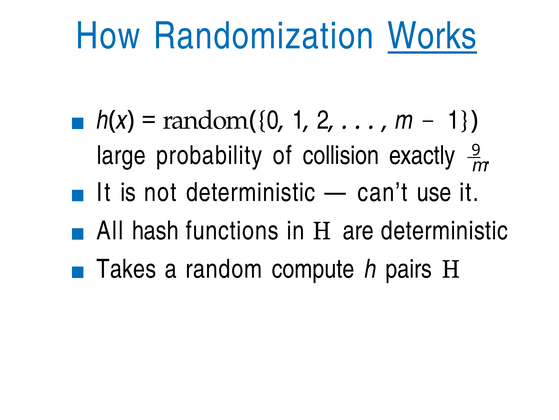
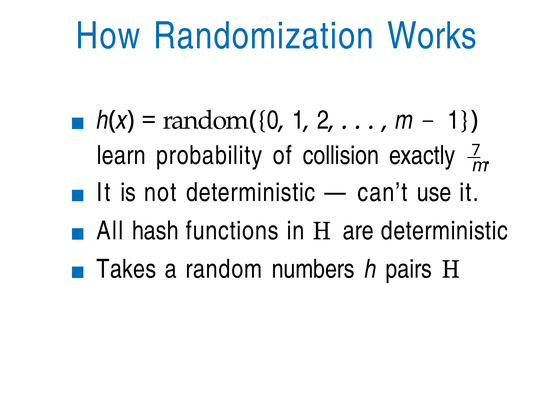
Works underline: present -> none
large: large -> learn
9: 9 -> 7
compute: compute -> numbers
